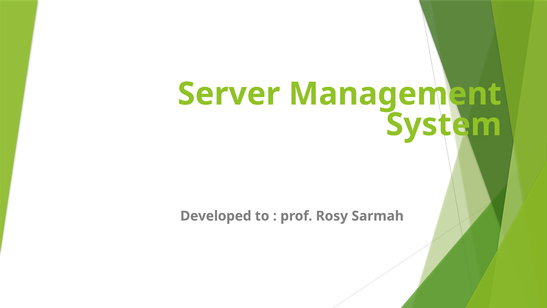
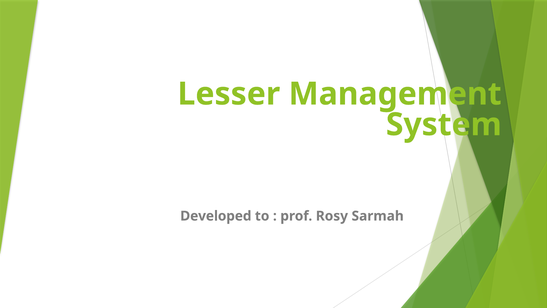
Server: Server -> Lesser
